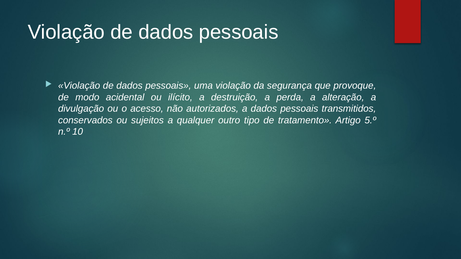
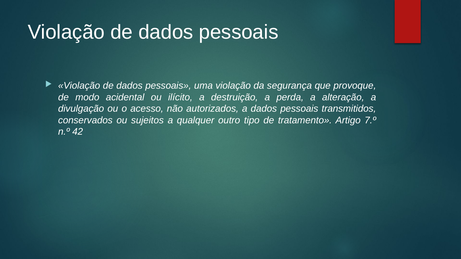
5.º: 5.º -> 7.º
10: 10 -> 42
